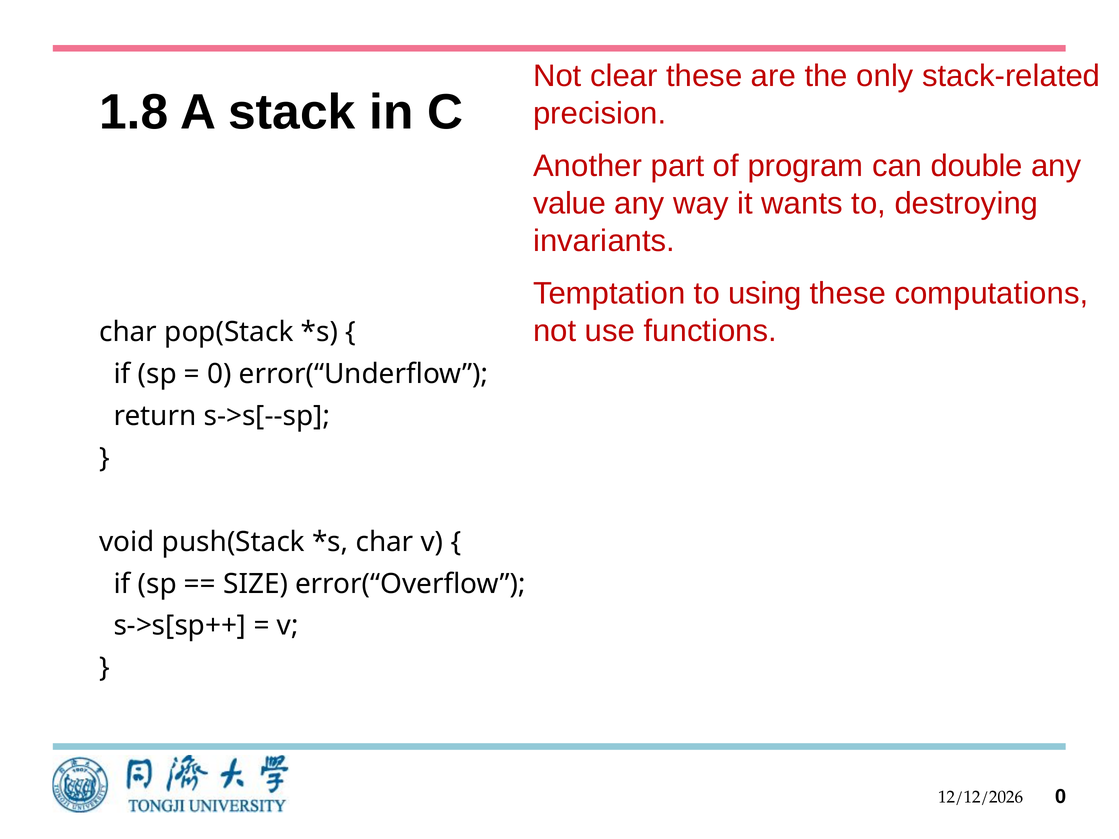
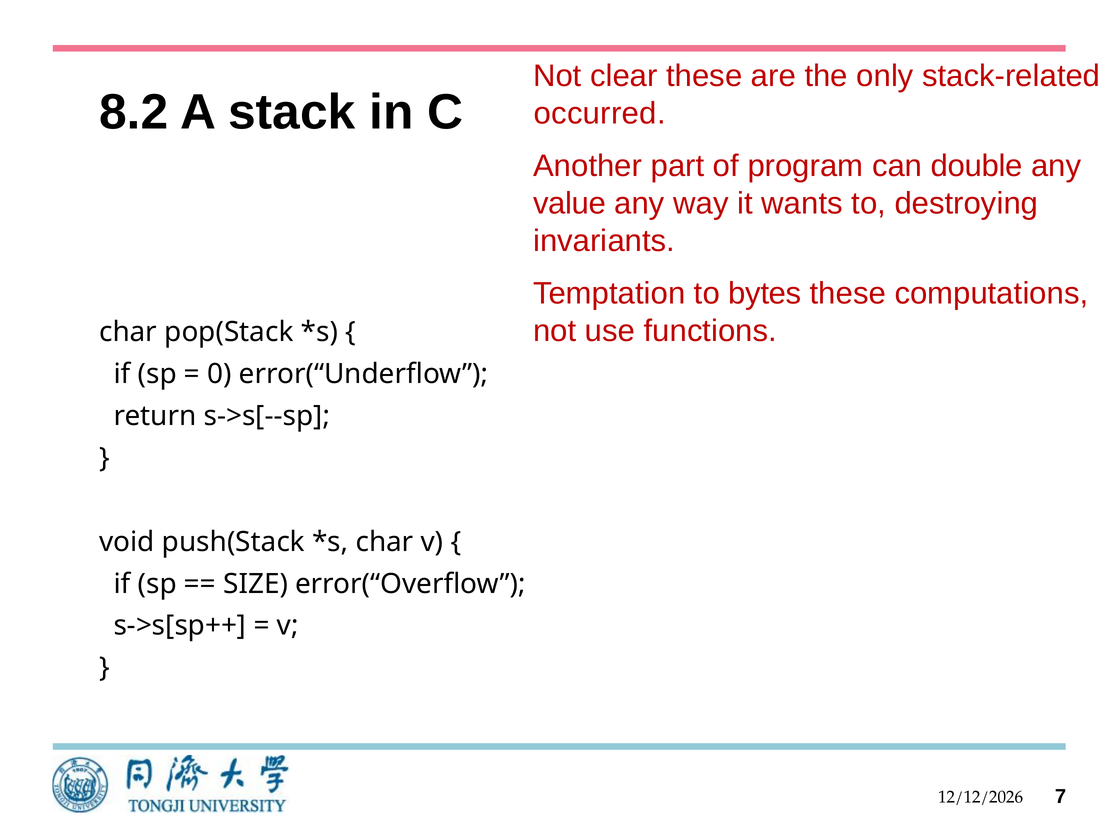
1.8: 1.8 -> 8.2
precision: precision -> occurred
using: using -> bytes
0 at (1061, 797): 0 -> 7
